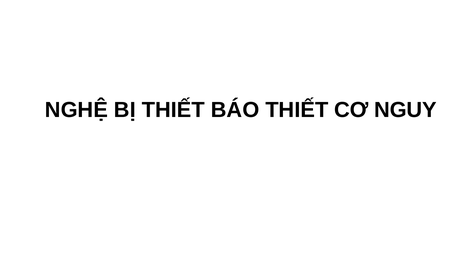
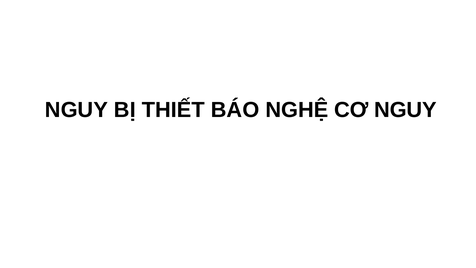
NGHỆ at (76, 110): NGHỆ -> NGUY
BÁO THIẾT: THIẾT -> NGHỆ
